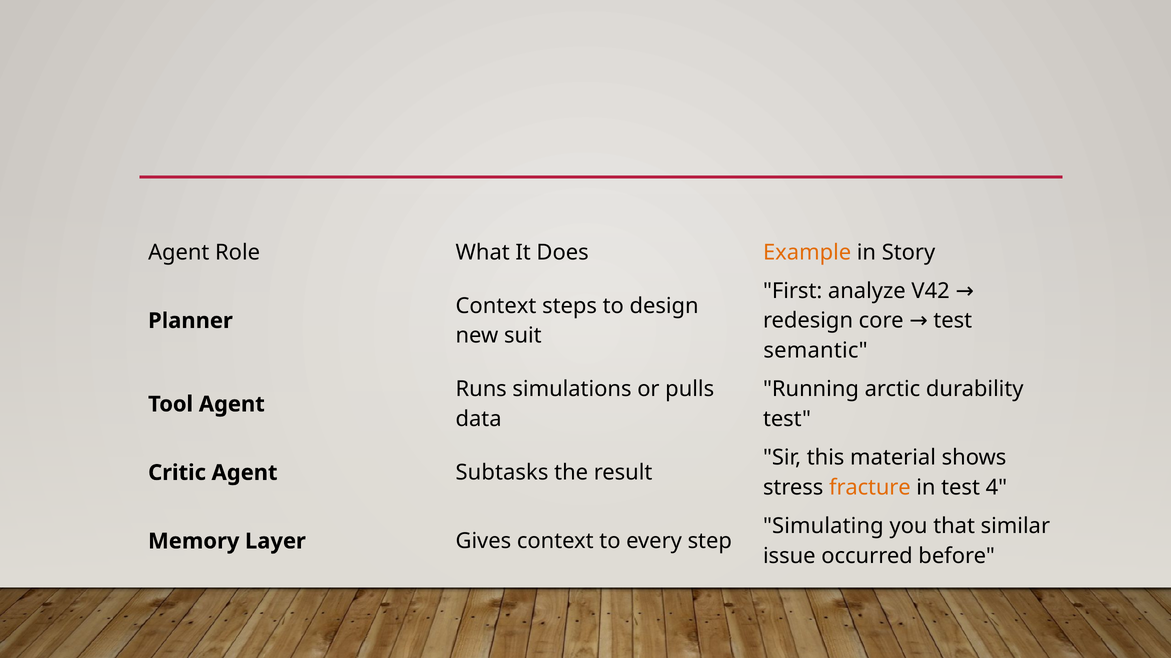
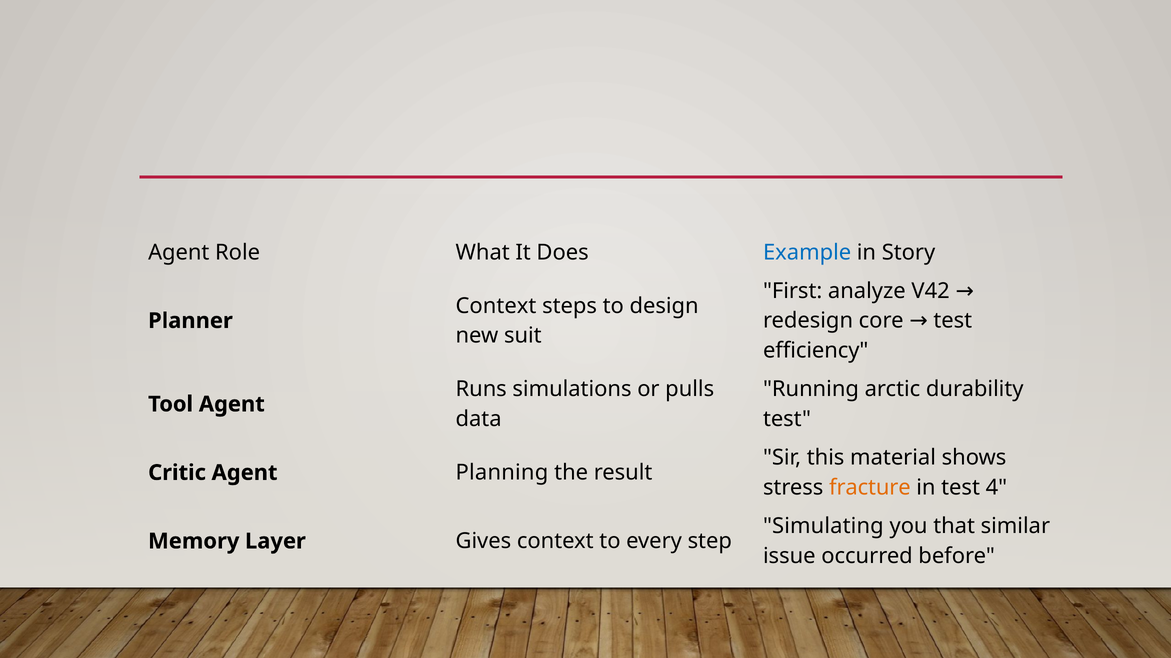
Example colour: orange -> blue
semantic: semantic -> efficiency
Subtasks: Subtasks -> Planning
